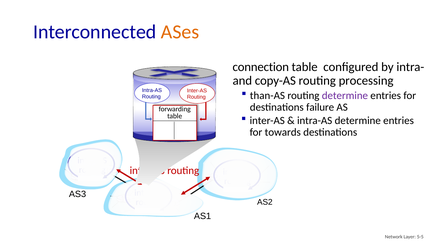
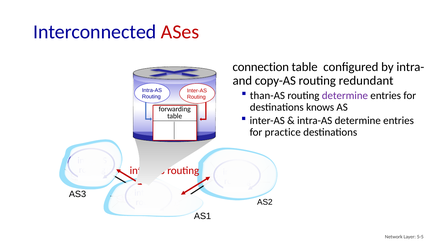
ASes colour: orange -> red
processing: processing -> redundant
failure: failure -> knows
towards: towards -> practice
